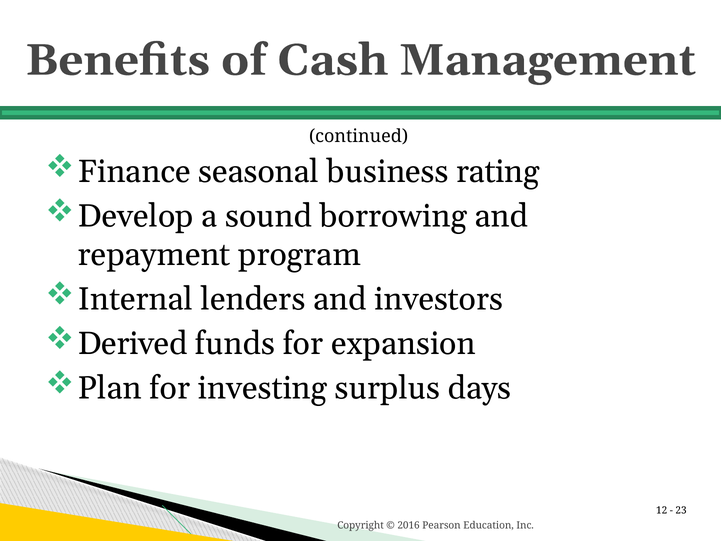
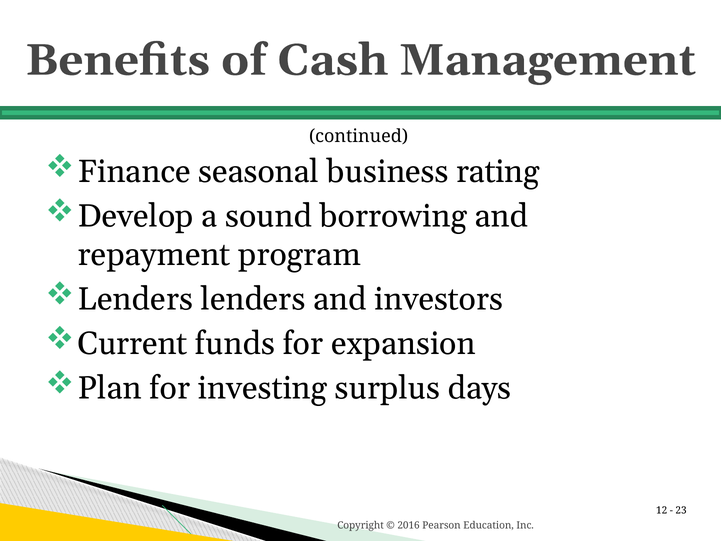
Internal at (136, 299): Internal -> Lenders
Derived: Derived -> Current
